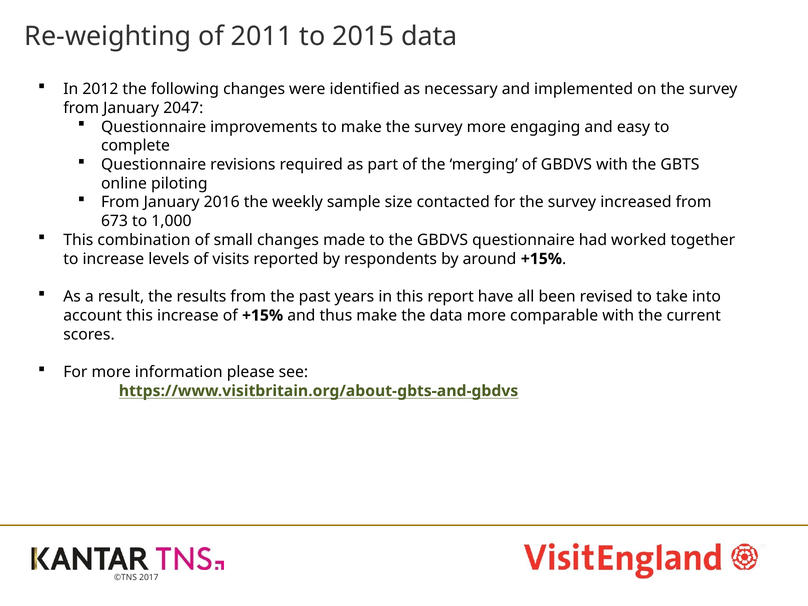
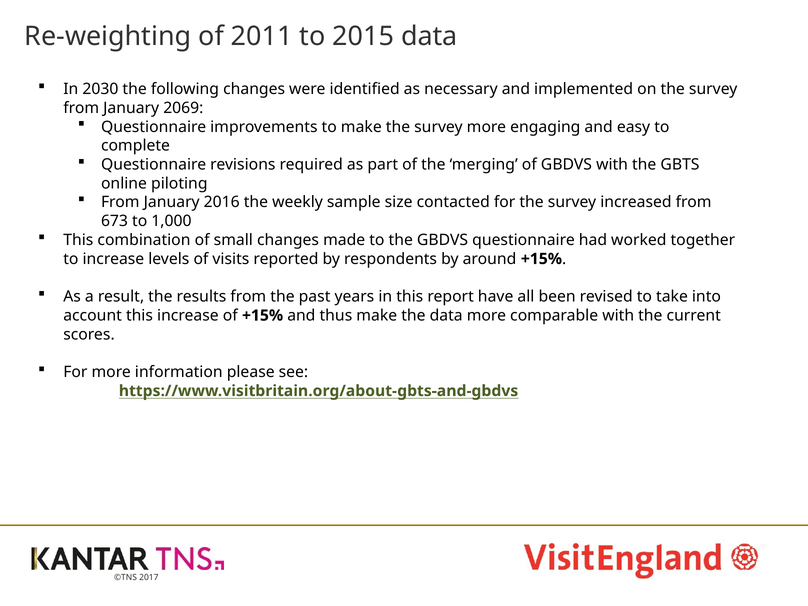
2012: 2012 -> 2030
2047: 2047 -> 2069
